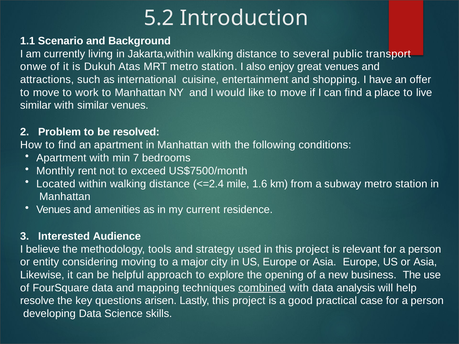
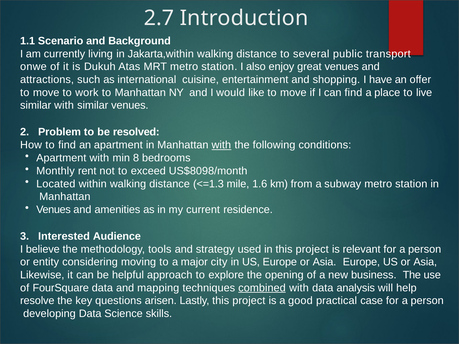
5.2: 5.2 -> 2.7
with at (221, 145) underline: none -> present
7: 7 -> 8
US$7500/month: US$7500/month -> US$8098/month
<=2.4: <=2.4 -> <=1.3
